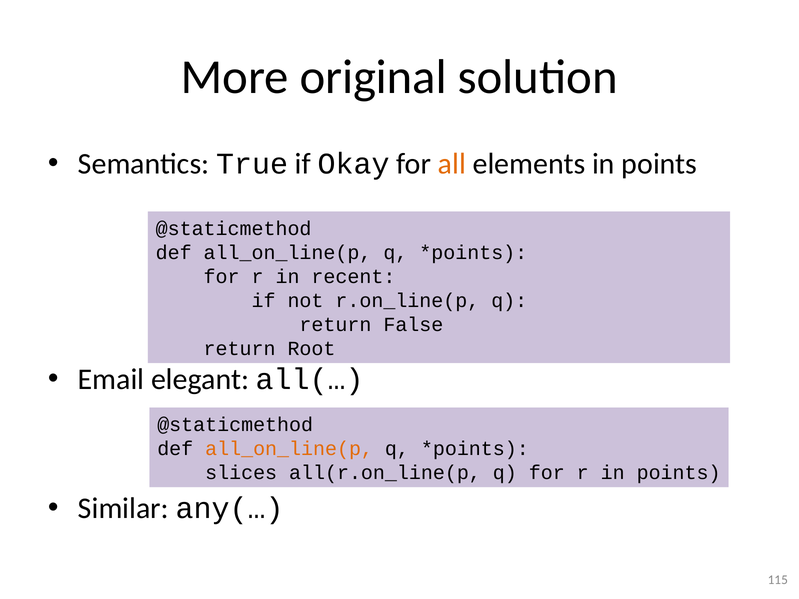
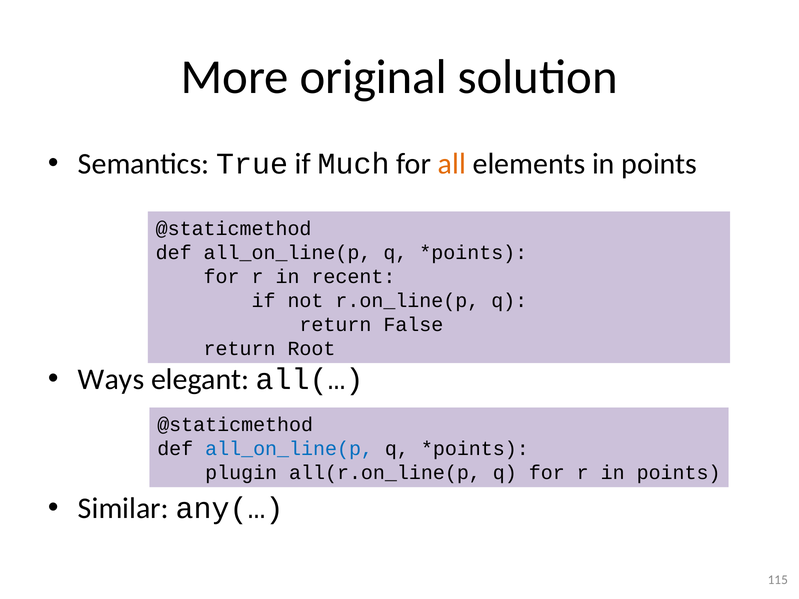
Okay: Okay -> Much
Email: Email -> Ways
all_on_line(p at (289, 449) colour: orange -> blue
slices: slices -> plugin
